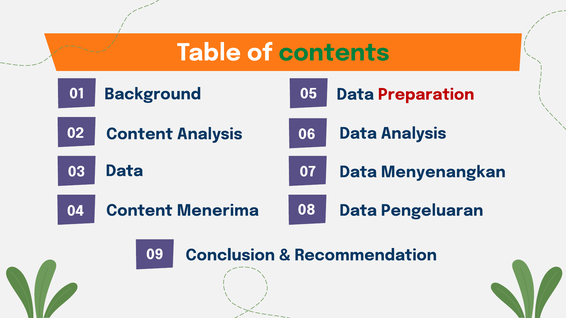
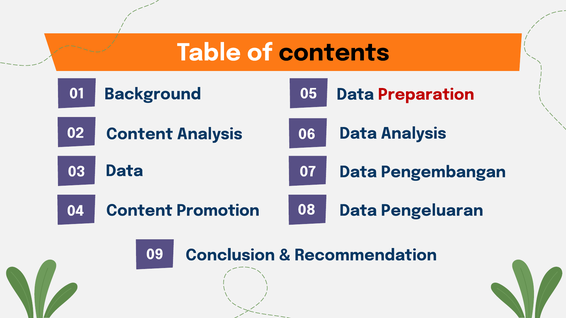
contents colour: green -> black
Menyenangkan: Menyenangkan -> Pengembangan
Menerima: Menerima -> Promotion
